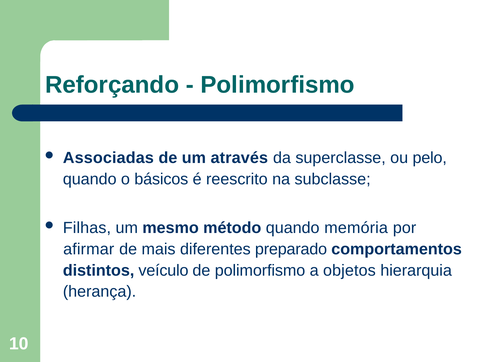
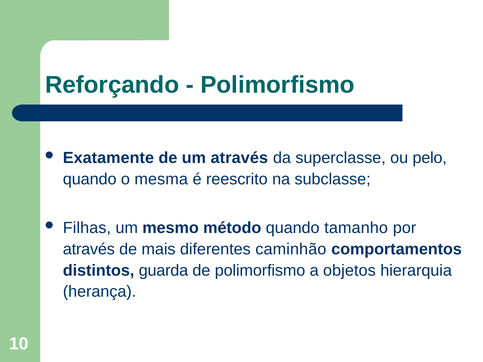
Associadas: Associadas -> Exatamente
básicos: básicos -> mesma
memória: memória -> tamanho
afirmar at (89, 249): afirmar -> através
preparado: preparado -> caminhão
veículo: veículo -> guarda
